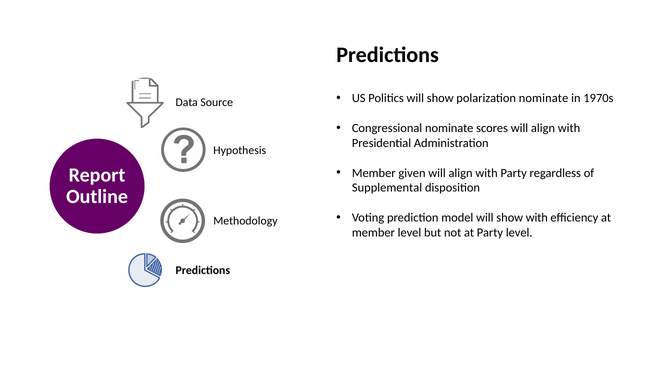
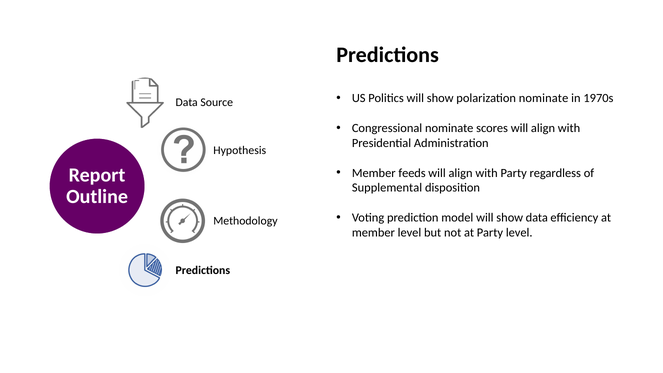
given: given -> feeds
show with: with -> data
